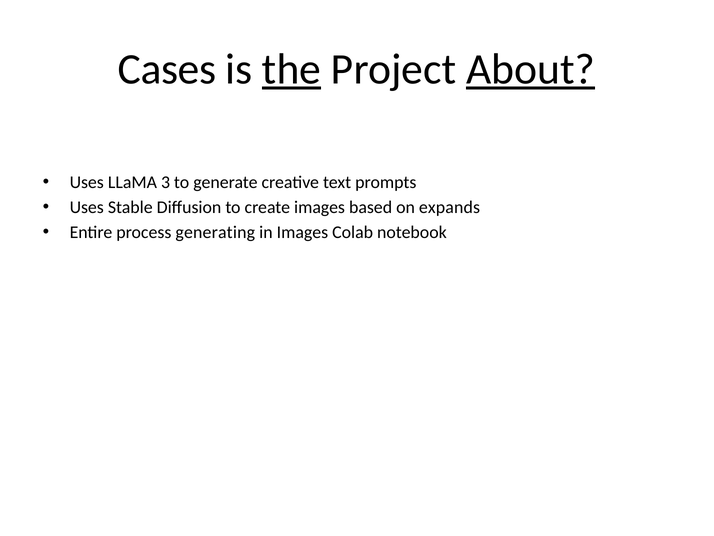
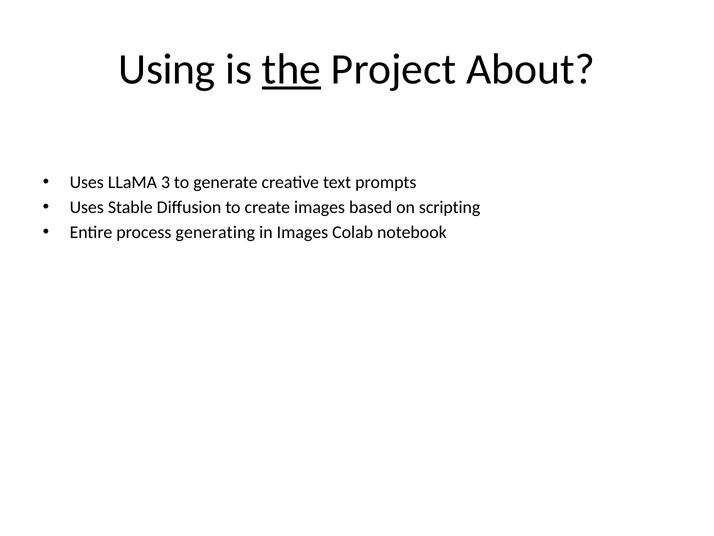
Cases: Cases -> Using
About underline: present -> none
expands: expands -> scripting
